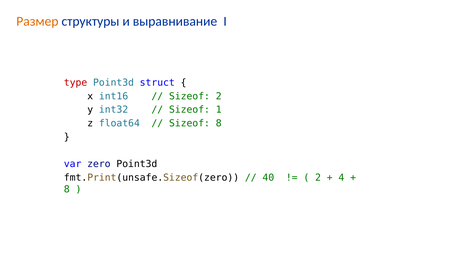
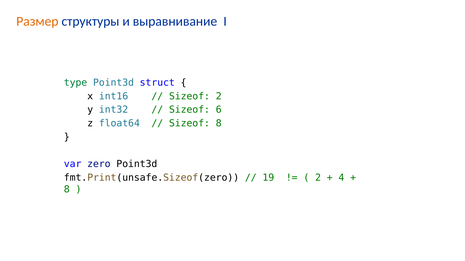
type colour: red -> green
1: 1 -> 6
40: 40 -> 19
